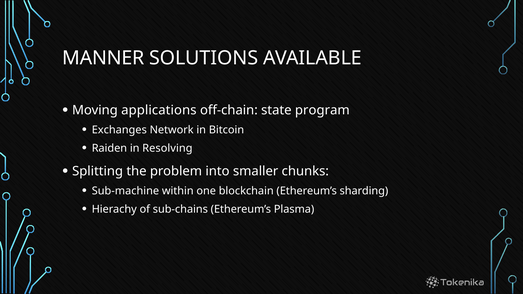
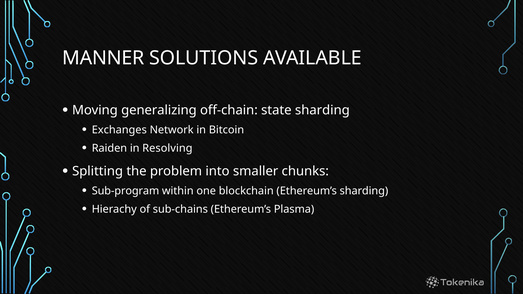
applications: applications -> generalizing
state program: program -> sharding
Sub-machine: Sub-machine -> Sub-program
